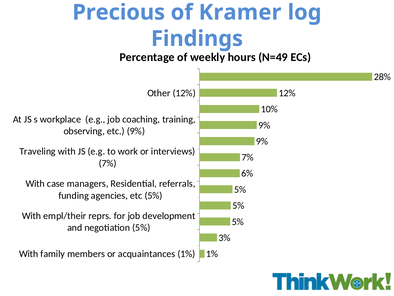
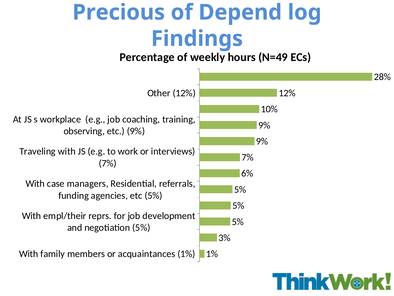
Kramer: Kramer -> Depend
